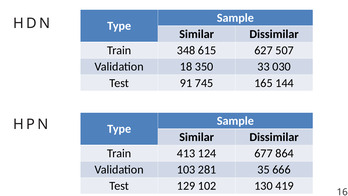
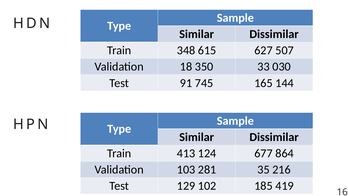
666: 666 -> 216
130: 130 -> 185
